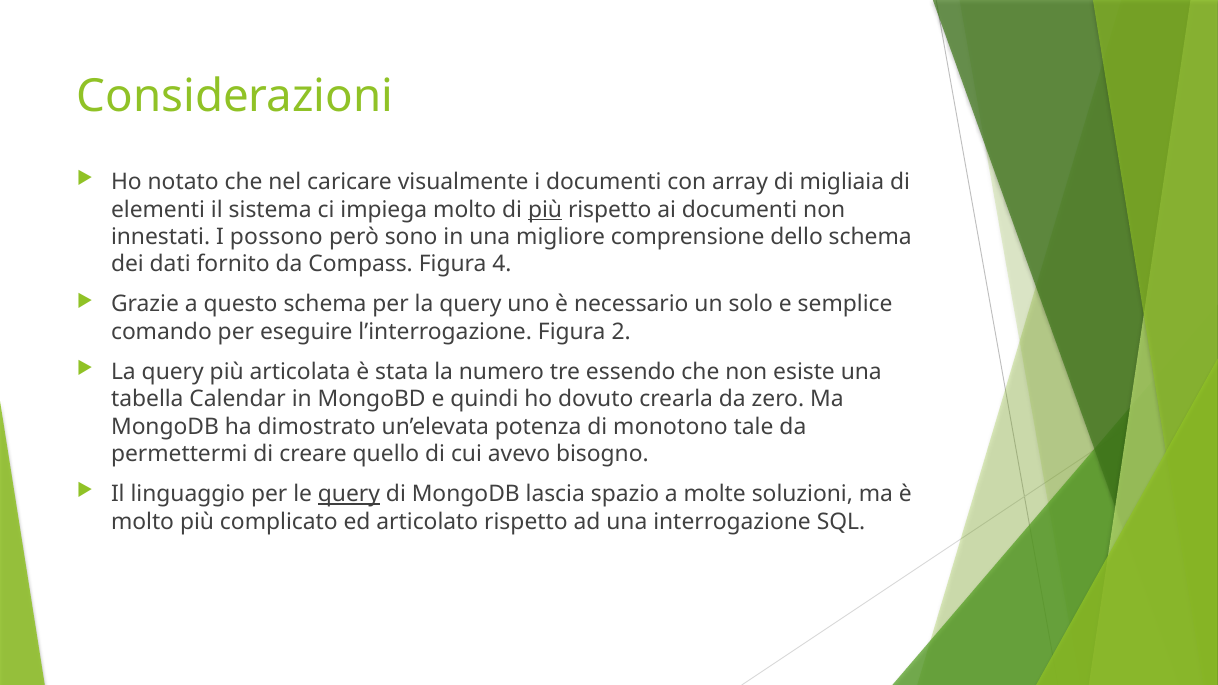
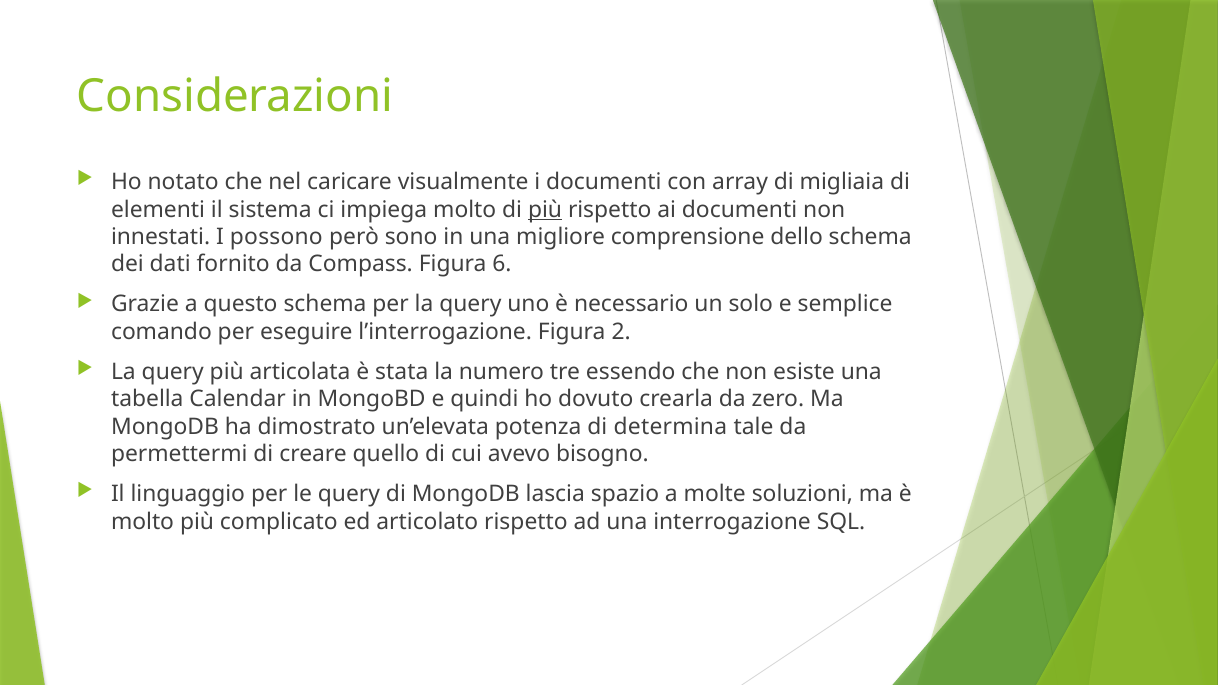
4: 4 -> 6
monotono: monotono -> determina
query at (349, 494) underline: present -> none
